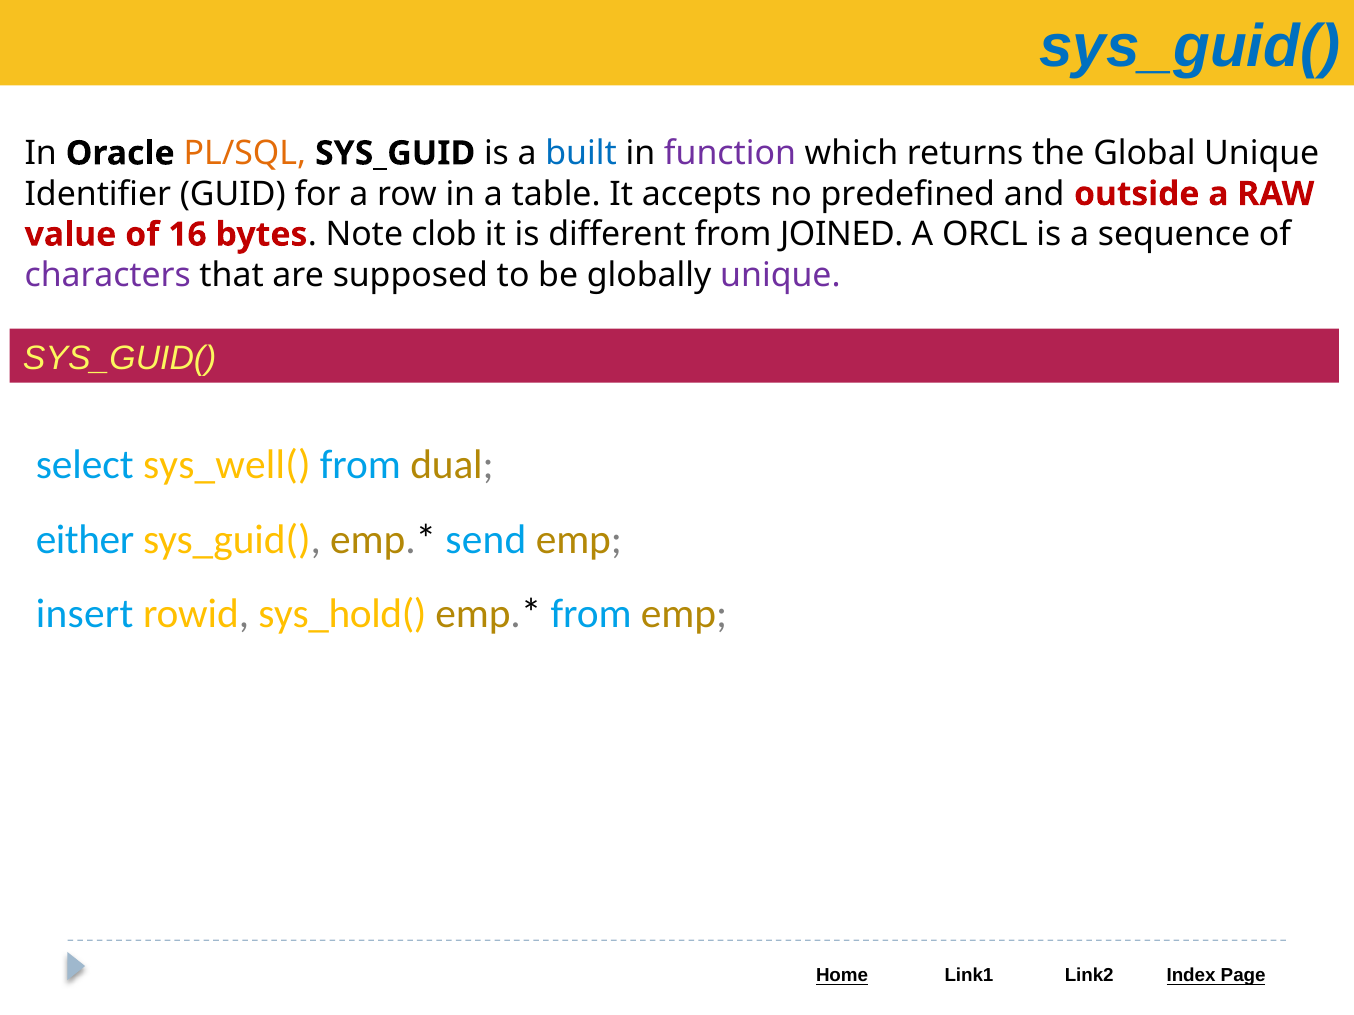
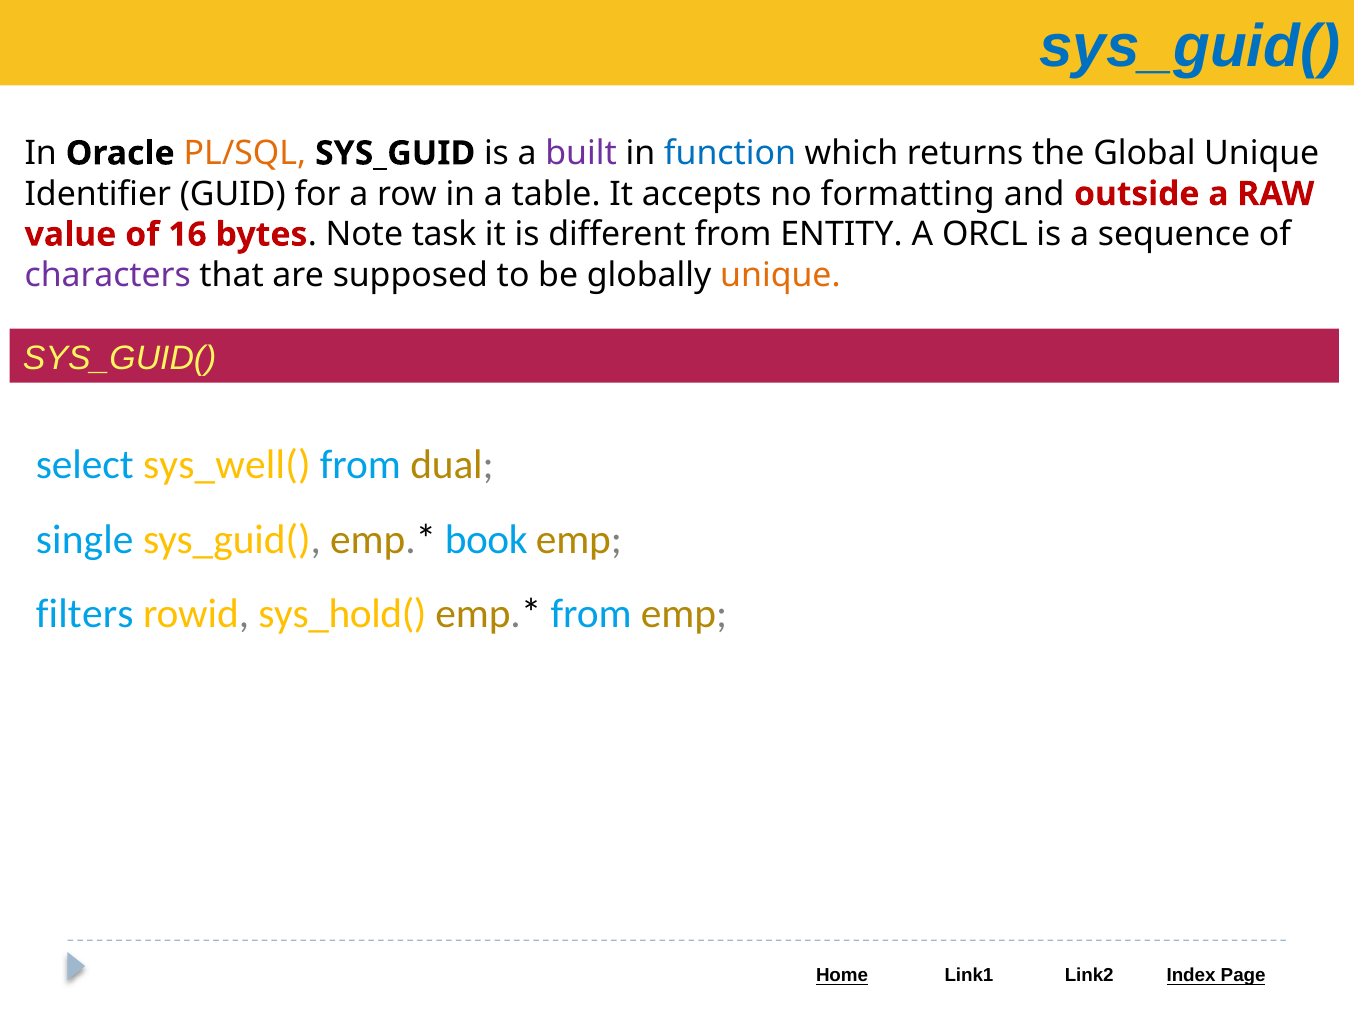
built colour: blue -> purple
function colour: purple -> blue
predefined: predefined -> formatting
clob: clob -> task
JOINED: JOINED -> ENTITY
unique at (780, 275) colour: purple -> orange
either: either -> single
send: send -> book
insert: insert -> filters
